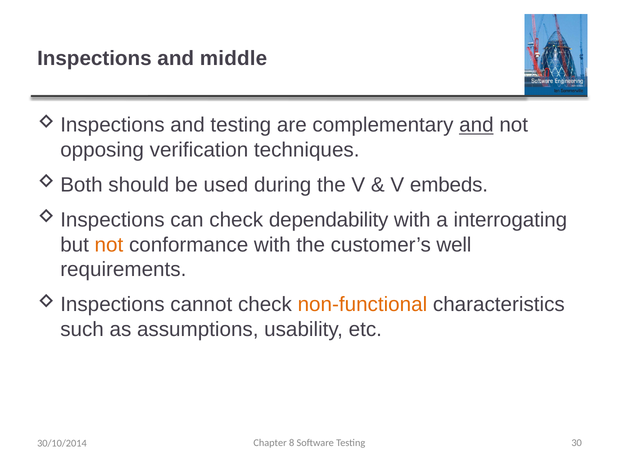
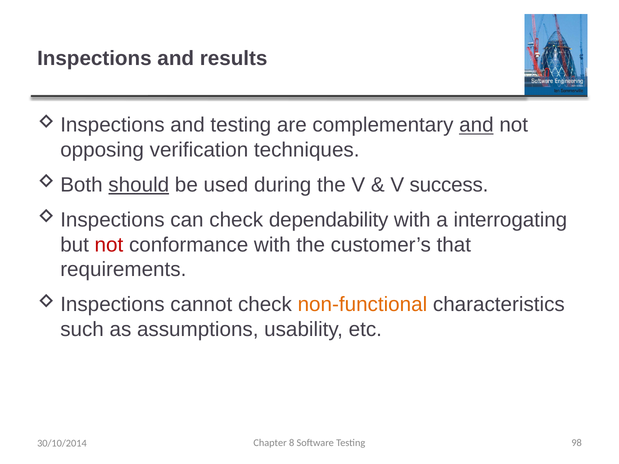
middle: middle -> results
should underline: none -> present
embeds: embeds -> success
not at (109, 245) colour: orange -> red
well: well -> that
30: 30 -> 98
